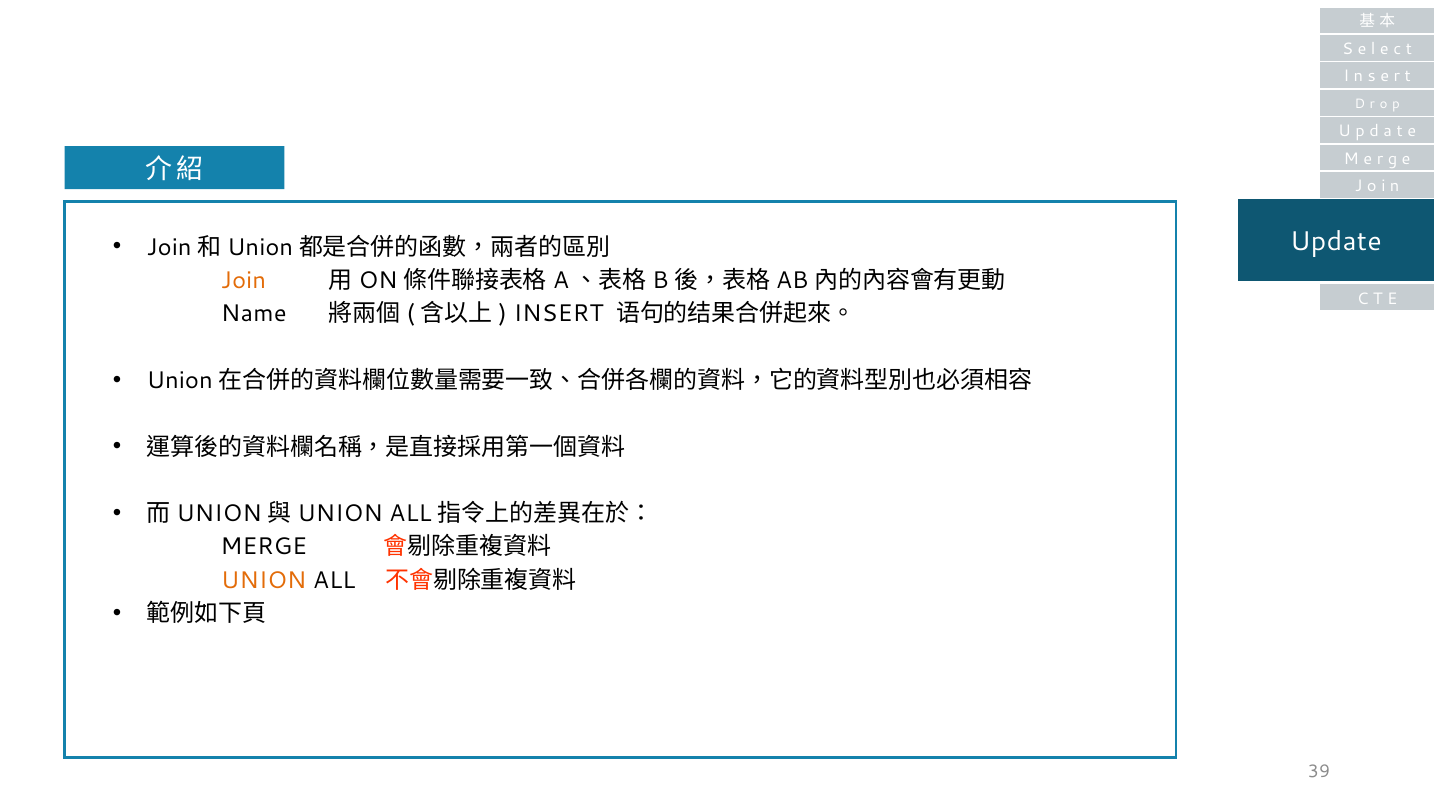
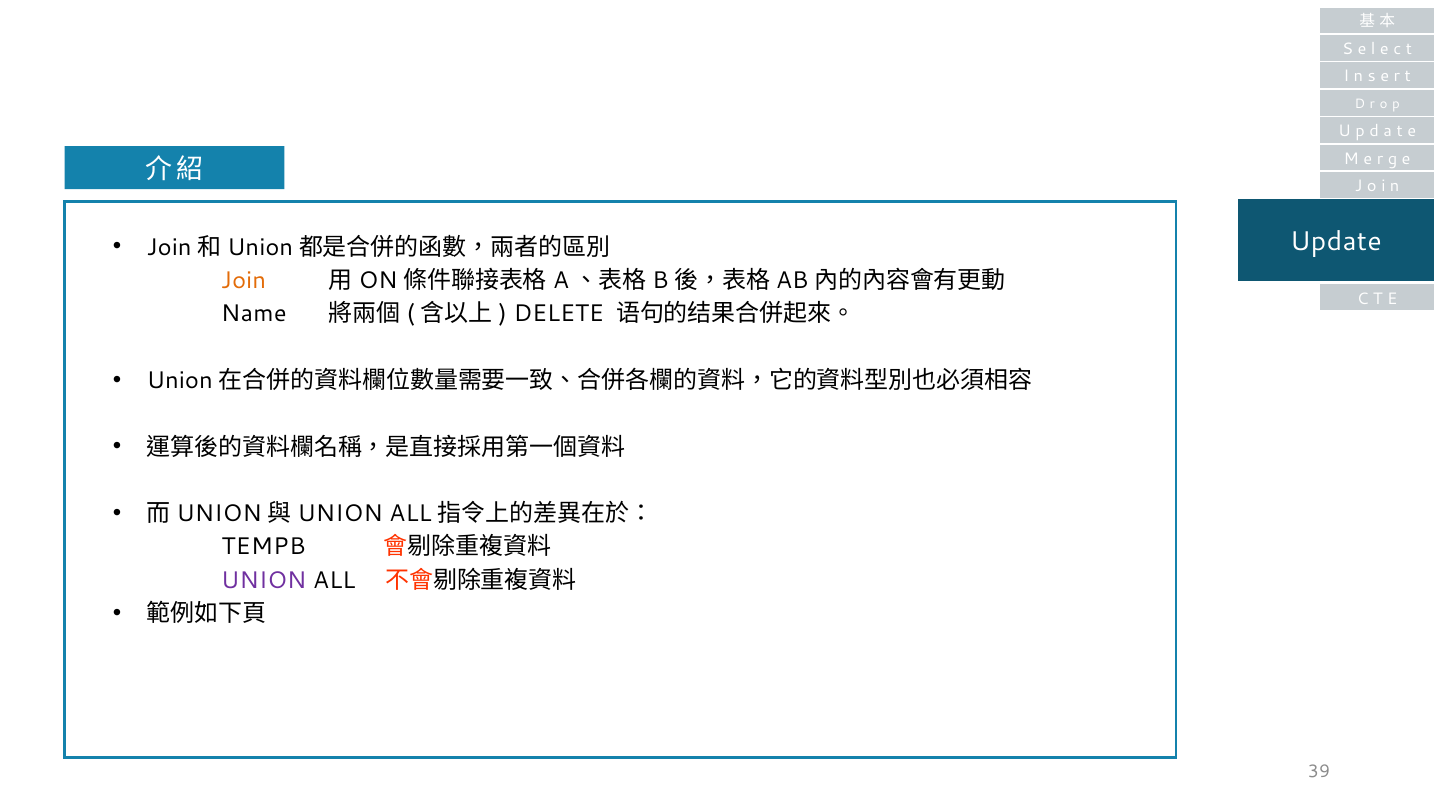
INSERT: INSERT -> DELETE
MERGE: MERGE -> TEMPB
UNION colour: orange -> purple
